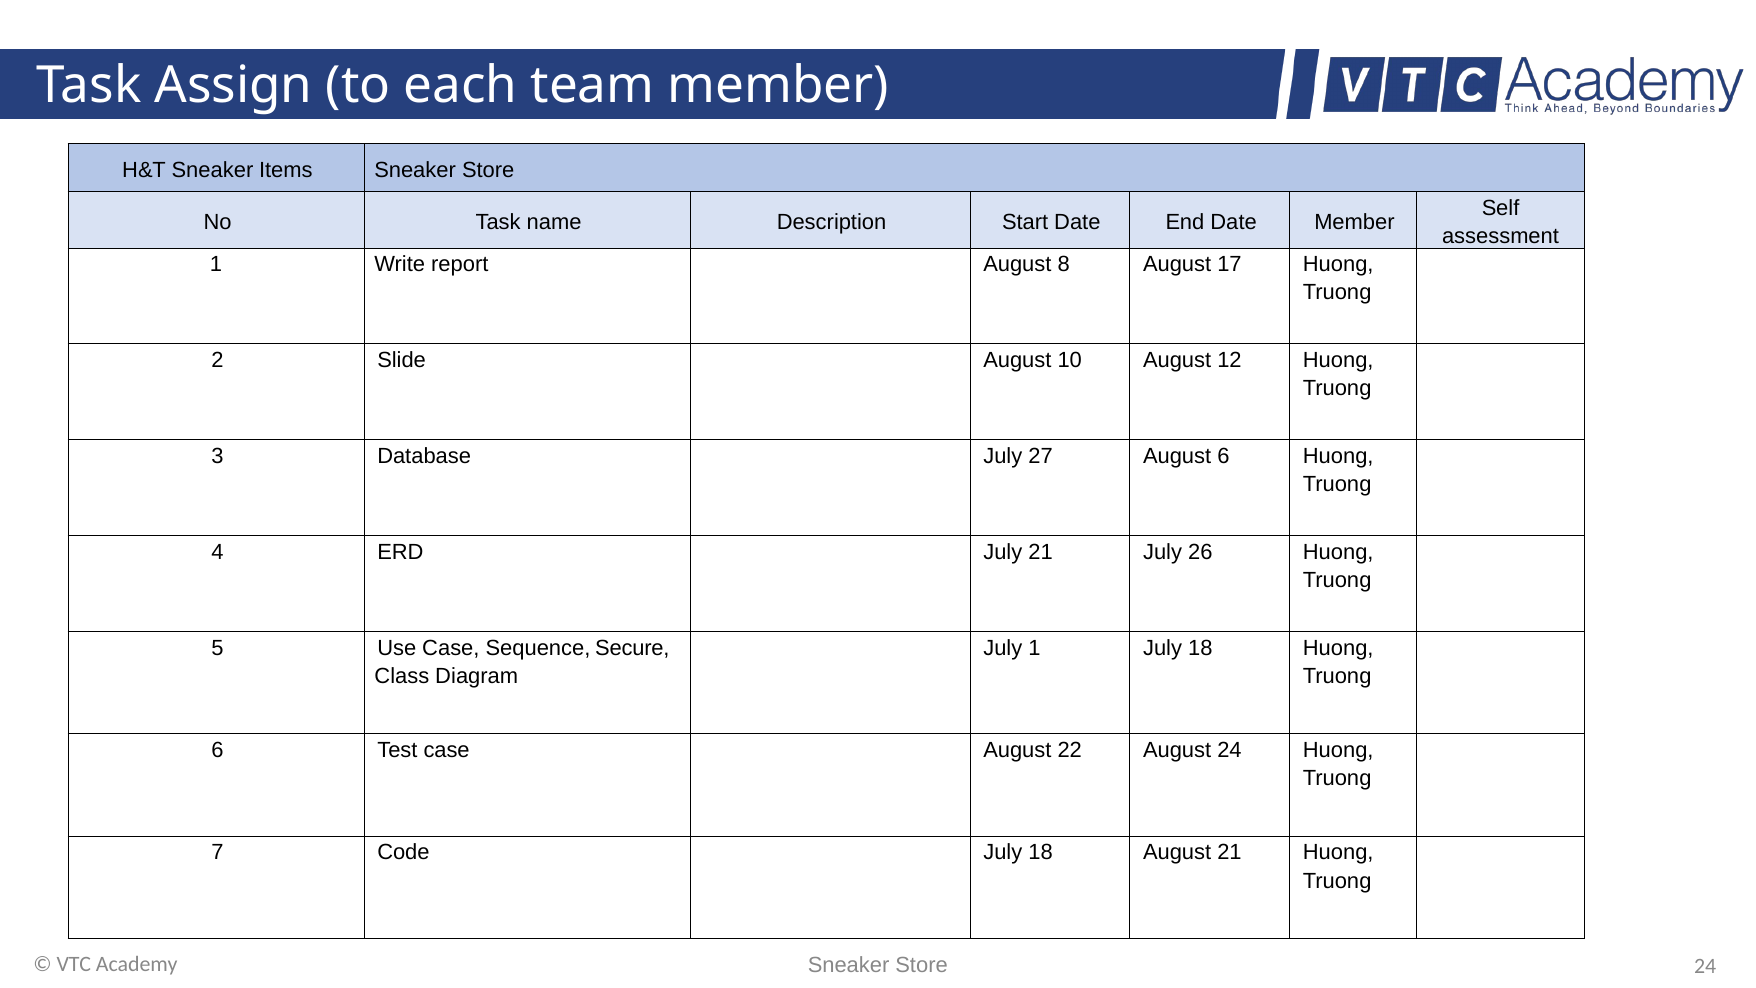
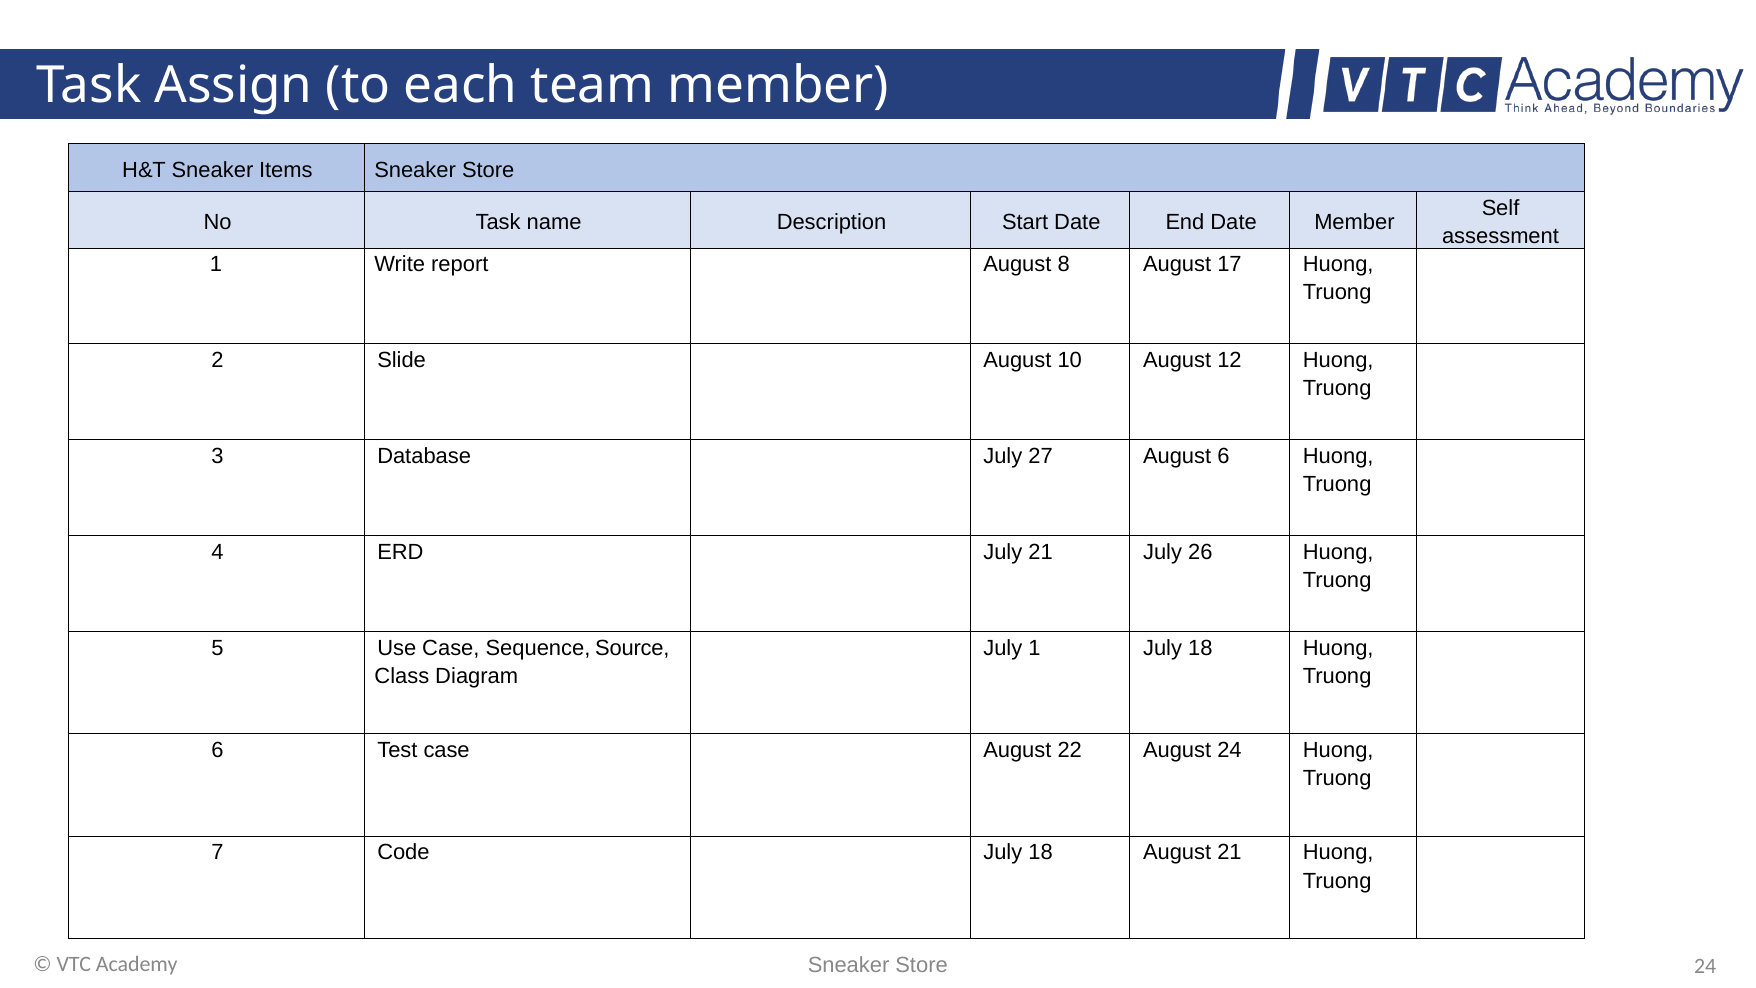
Secure: Secure -> Source
